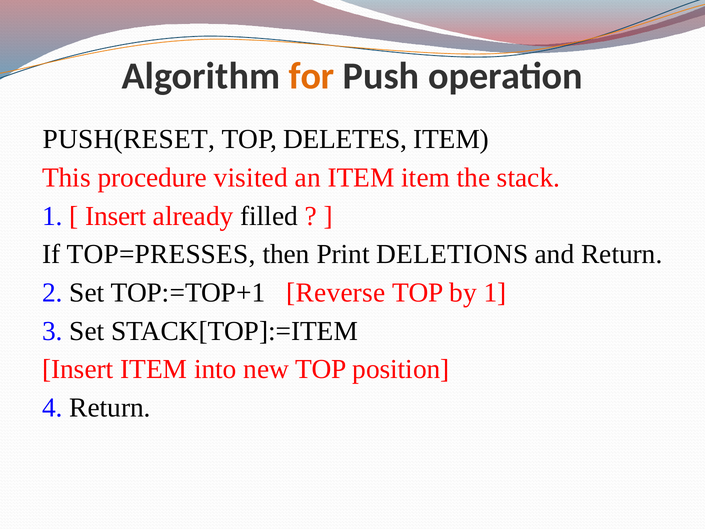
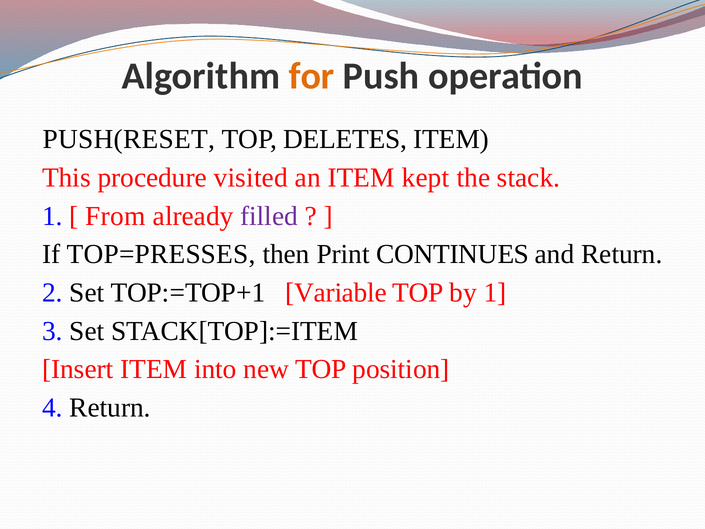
ITEM item: item -> kept
Insert at (116, 216): Insert -> From
filled colour: black -> purple
DELETIONS: DELETIONS -> CONTINUES
Reverse: Reverse -> Variable
